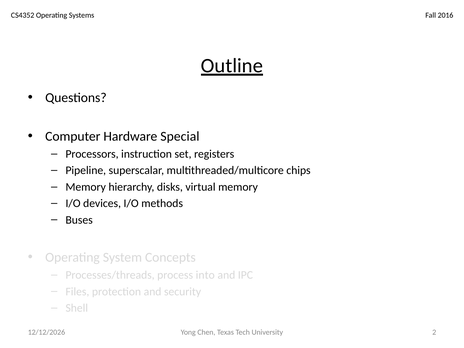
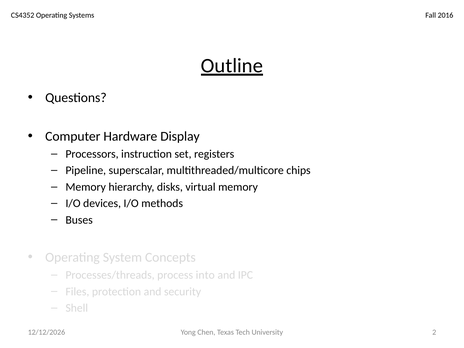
Special: Special -> Display
